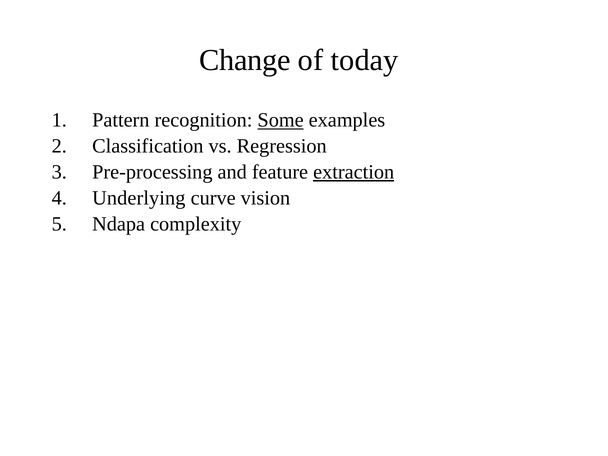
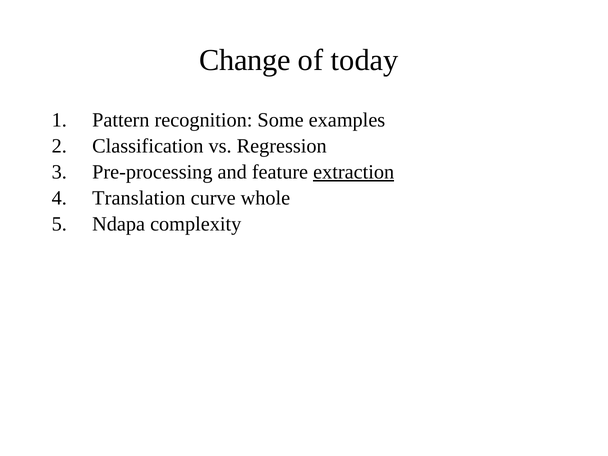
Some underline: present -> none
Underlying: Underlying -> Translation
vision: vision -> whole
